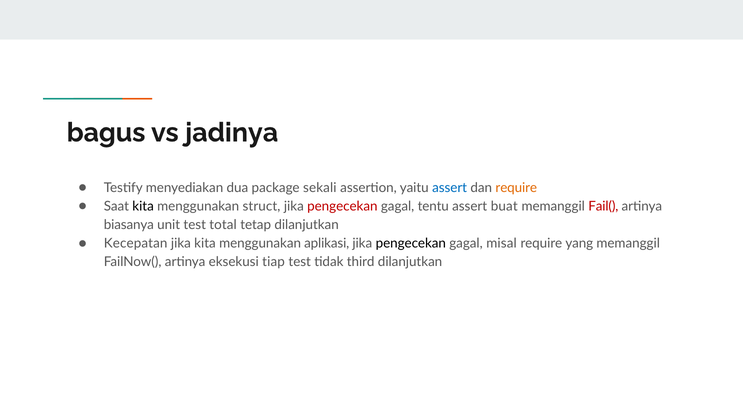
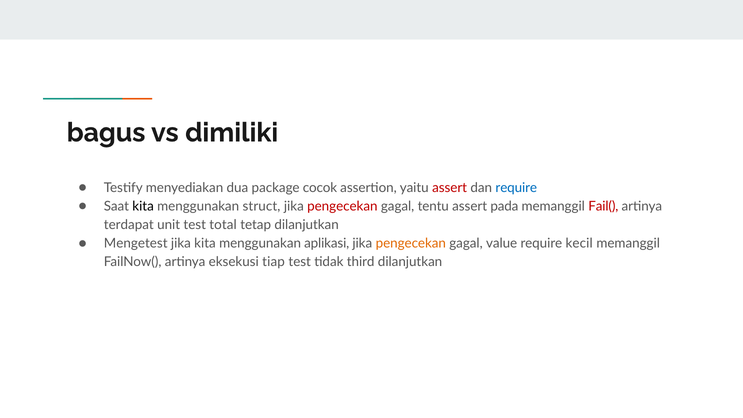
jadinya: jadinya -> dimiliki
sekali: sekali -> cocok
assert at (450, 188) colour: blue -> red
require at (516, 188) colour: orange -> blue
buat: buat -> pada
biasanya: biasanya -> terdapat
Kecepatan: Kecepatan -> Mengetest
pengecekan at (411, 243) colour: black -> orange
misal: misal -> value
yang: yang -> kecil
